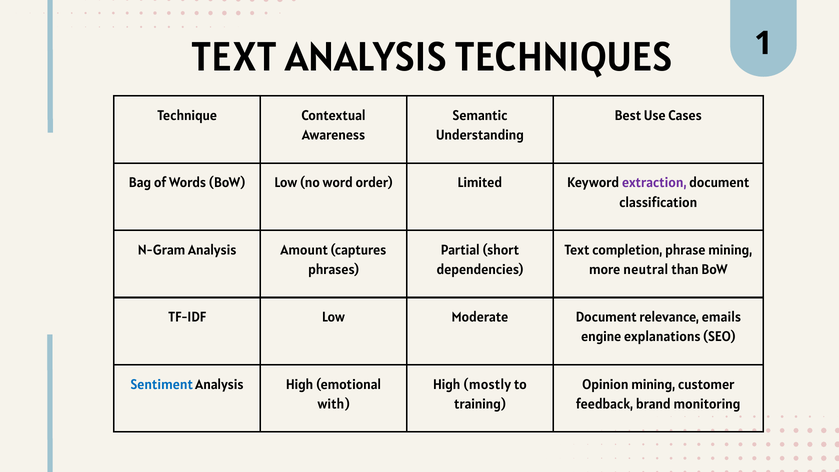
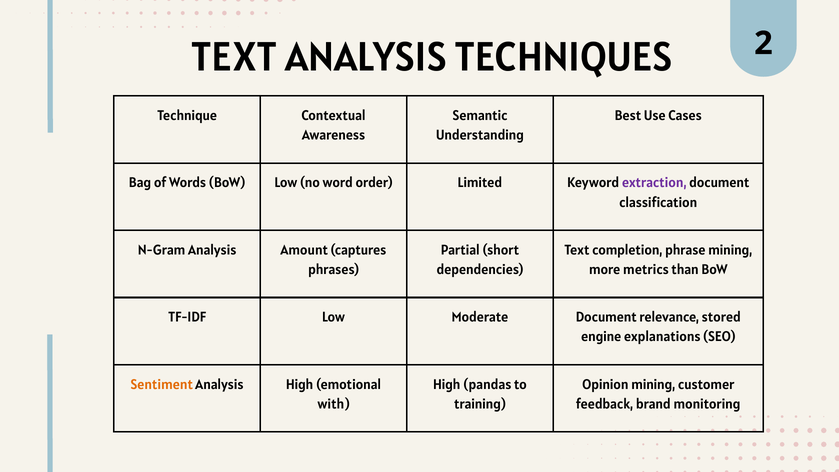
1: 1 -> 2
neutral: neutral -> metrics
emails: emails -> stored
Sentiment colour: blue -> orange
mostly: mostly -> pandas
